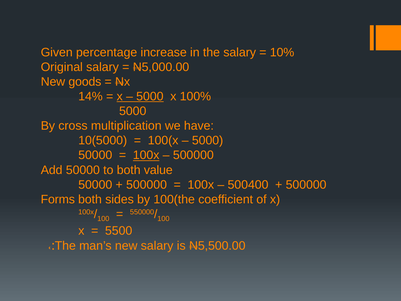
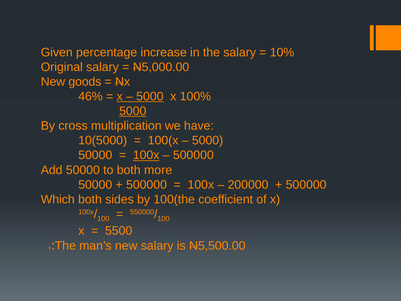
14%: 14% -> 46%
5000 at (133, 111) underline: none -> present
value: value -> more
500400: 500400 -> 200000
Forms: Forms -> Which
